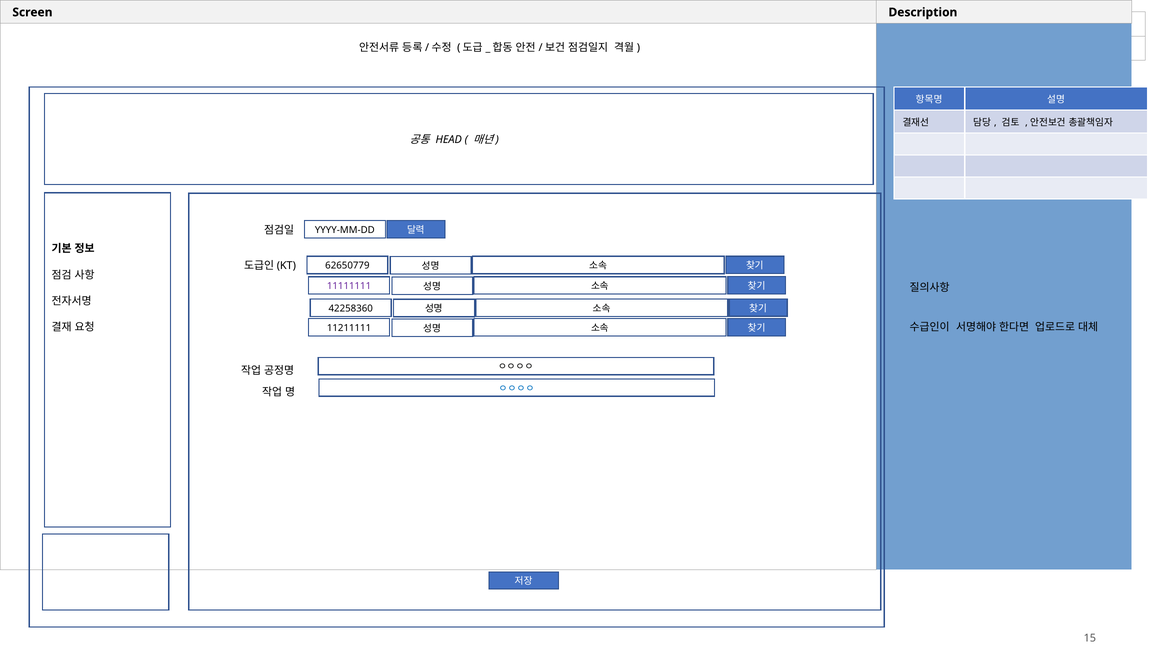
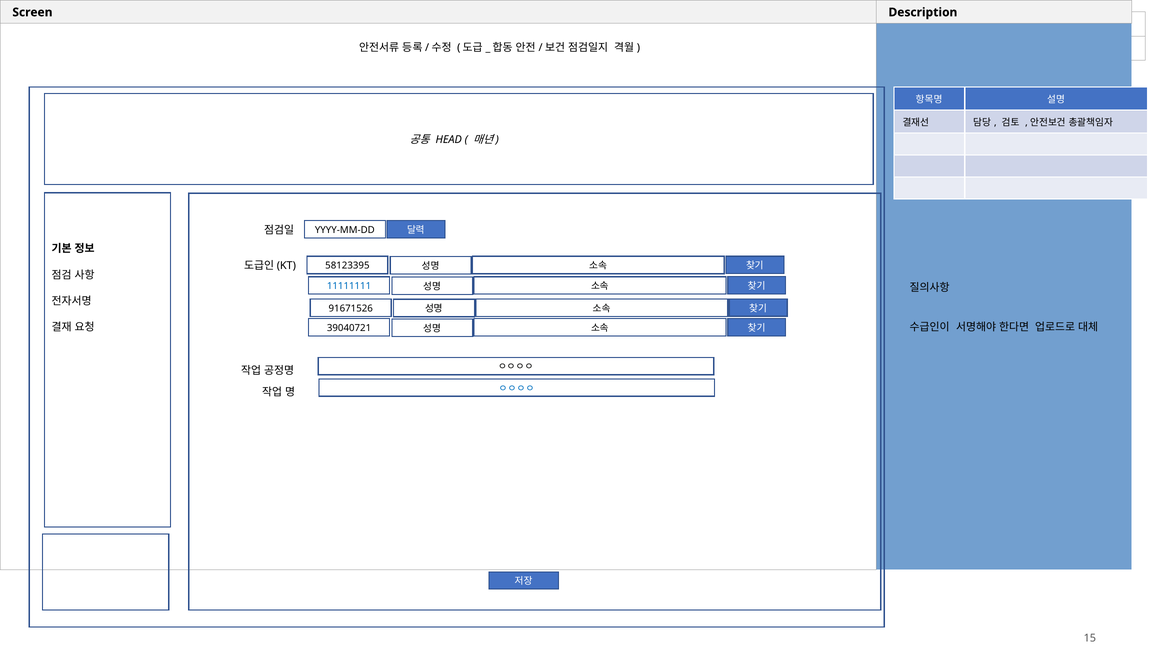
62650779: 62650779 -> 58123395
11111111 colour: purple -> blue
42258360: 42258360 -> 91671526
11211111: 11211111 -> 39040721
